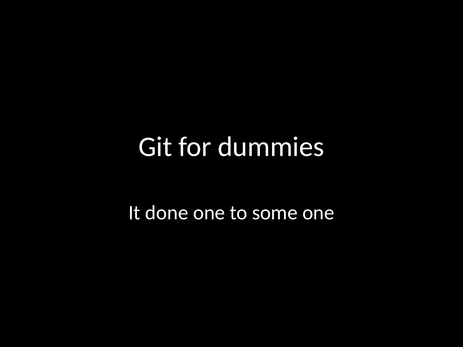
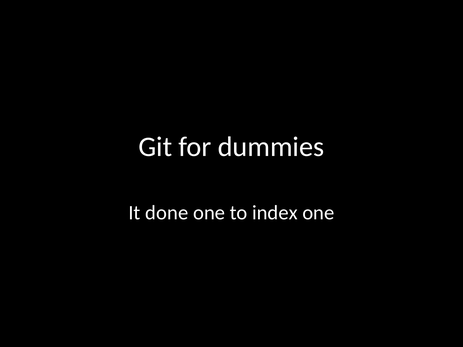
some: some -> index
